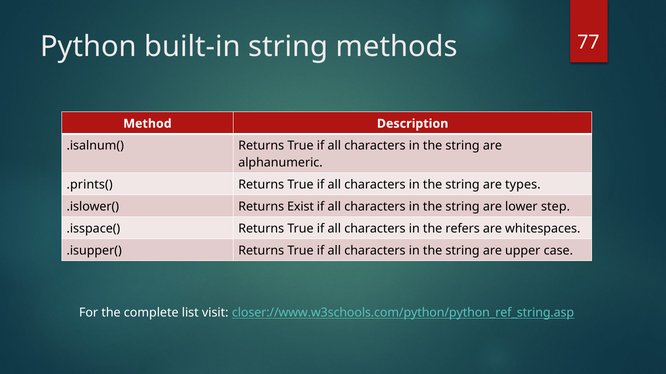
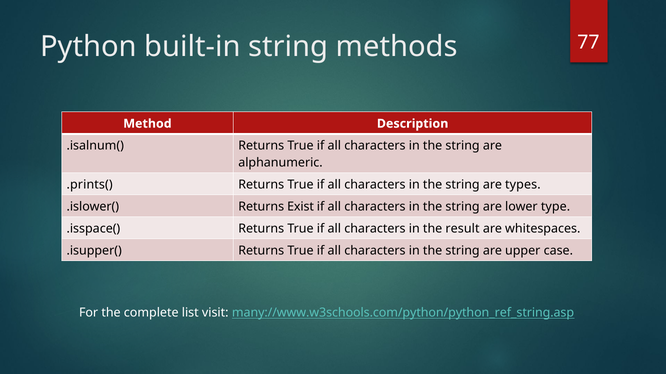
step: step -> type
refers: refers -> result
closer://www.w3schools.com/python/python_ref_string.asp: closer://www.w3schools.com/python/python_ref_string.asp -> many://www.w3schools.com/python/python_ref_string.asp
